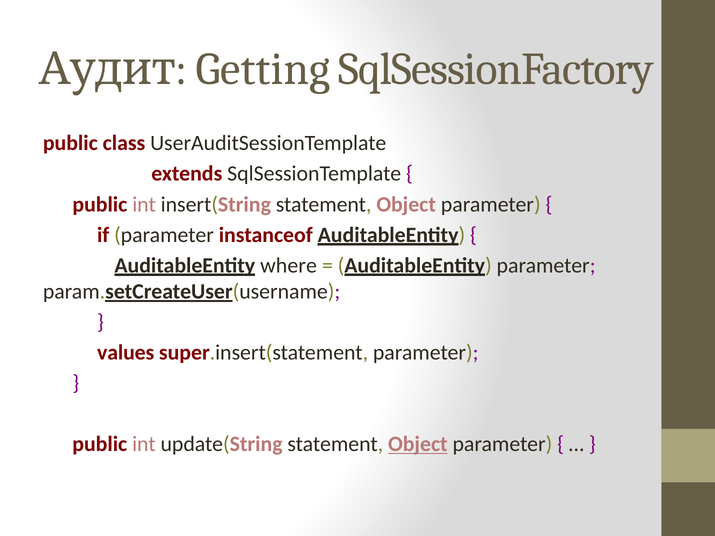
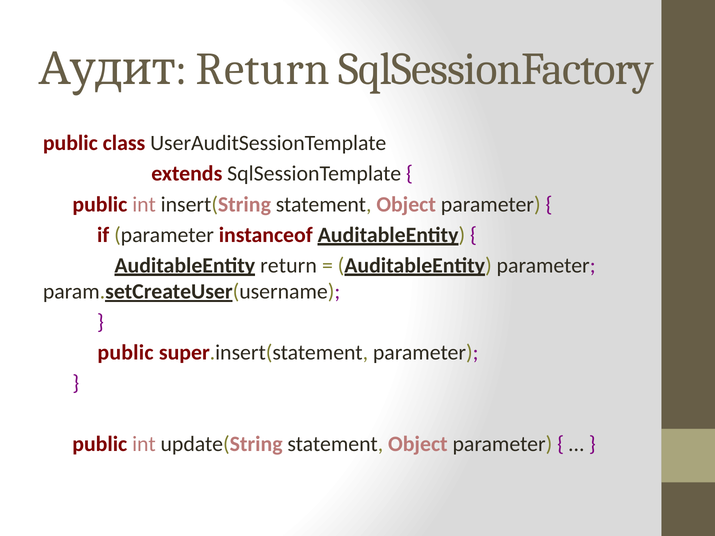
Аудит Getting: Getting -> Return
AuditableEntity where: where -> return
values at (126, 353): values -> public
Object at (418, 444) underline: present -> none
